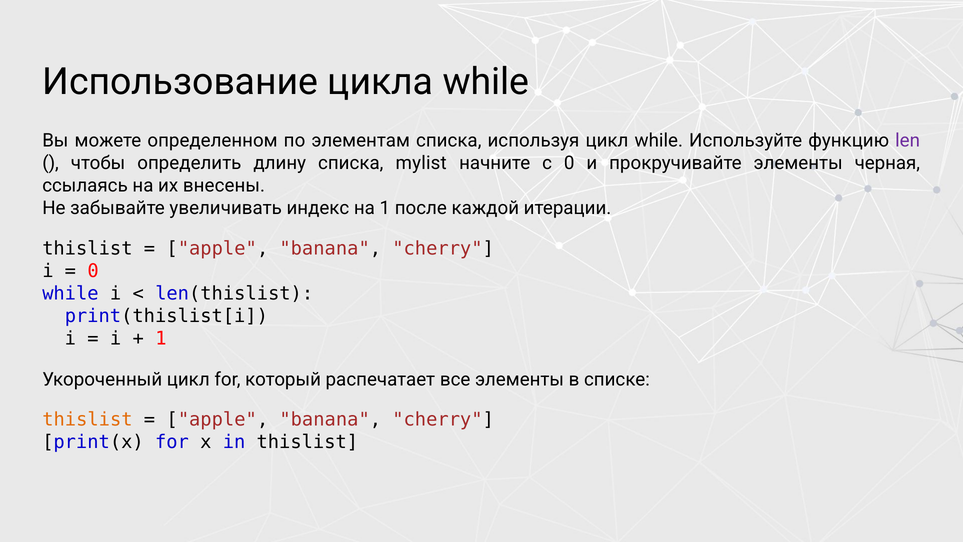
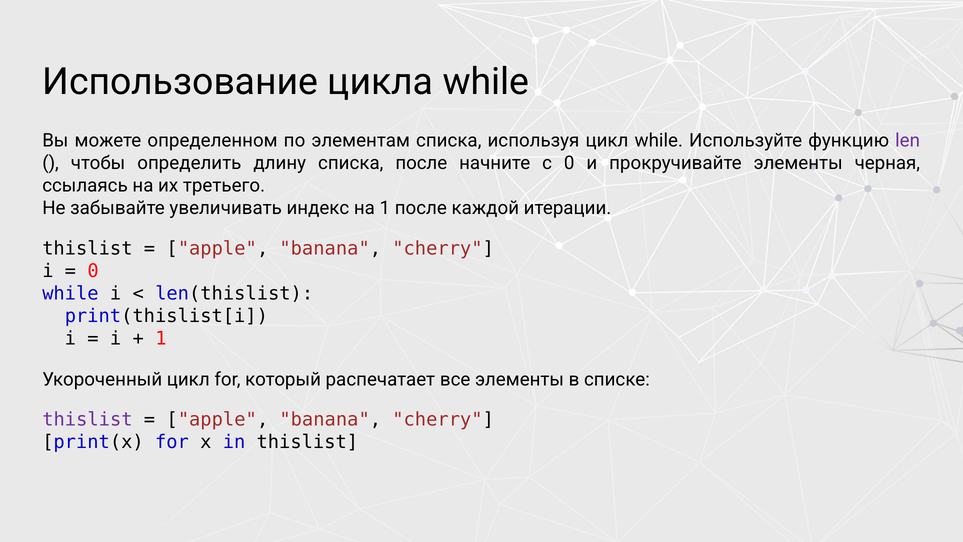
списка mylist: mylist -> после
внесены: внесены -> третьего
thislist at (87, 419) colour: orange -> purple
